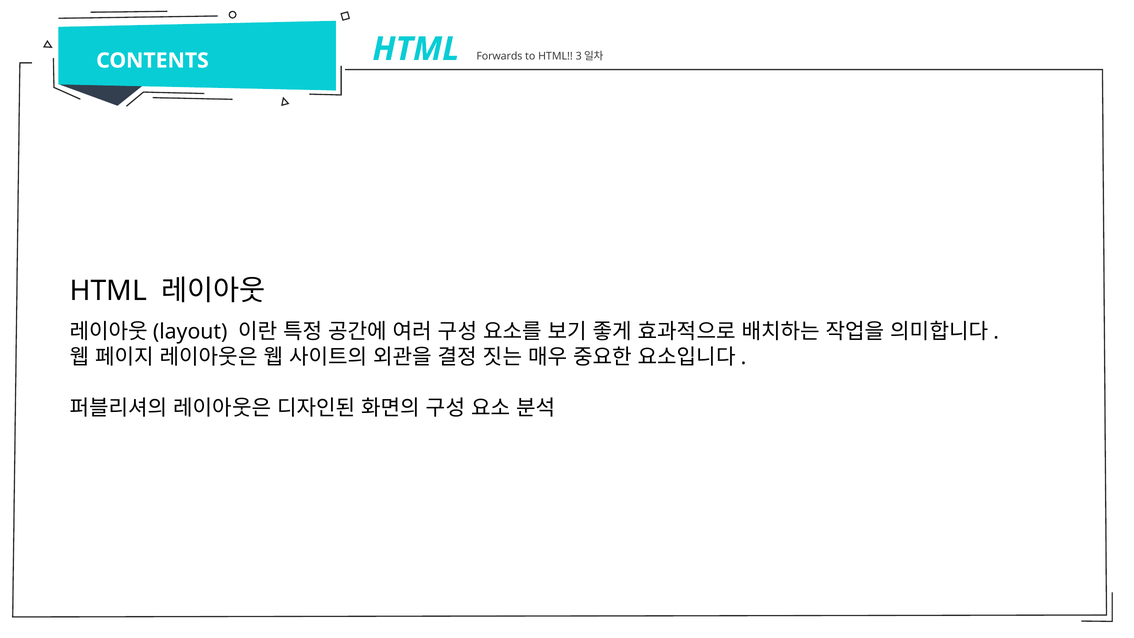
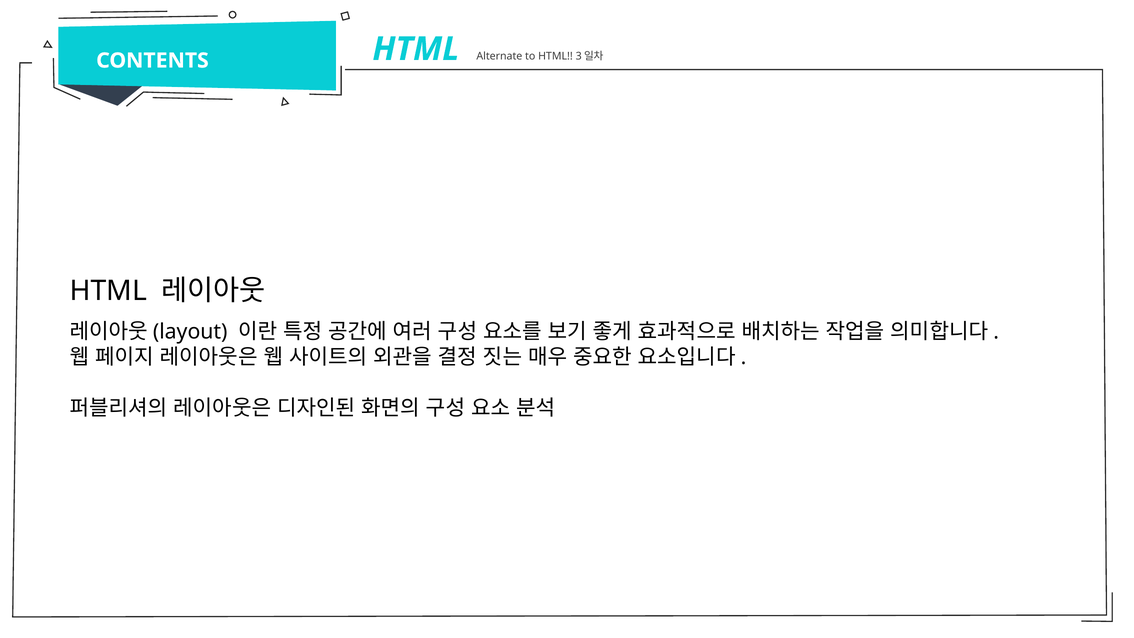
Forwards: Forwards -> Alternate
